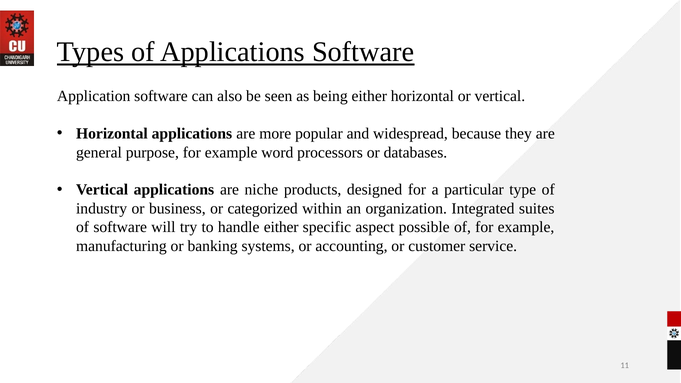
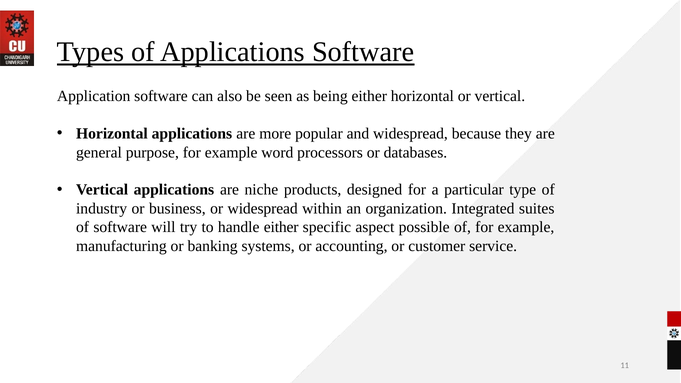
or categorized: categorized -> widespread
